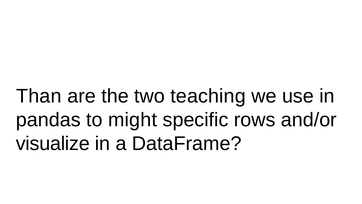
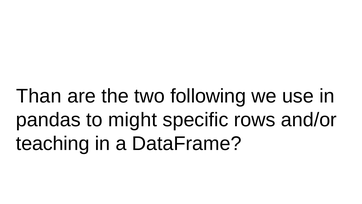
teaching: teaching -> following
visualize: visualize -> teaching
